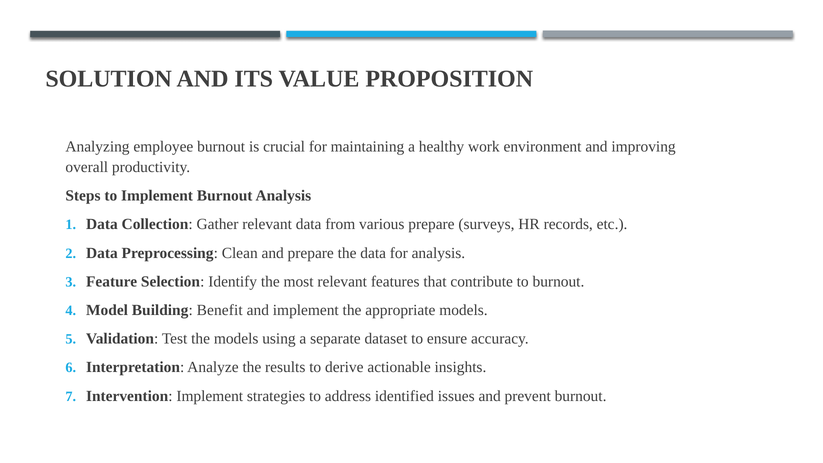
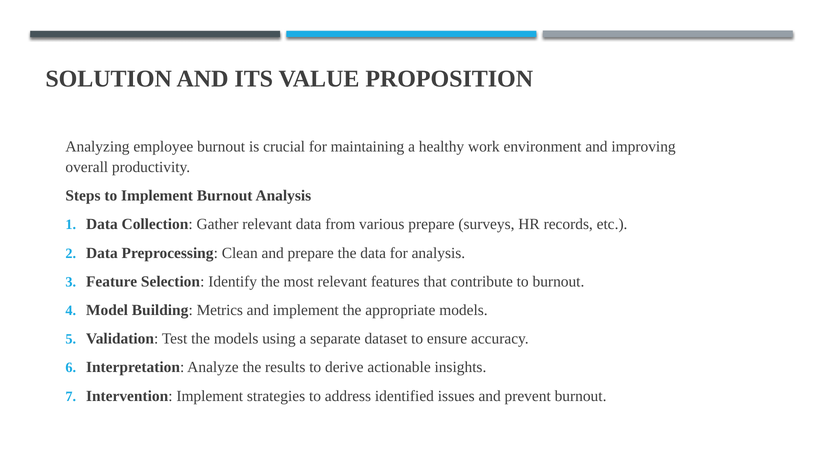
Benefit: Benefit -> Metrics
